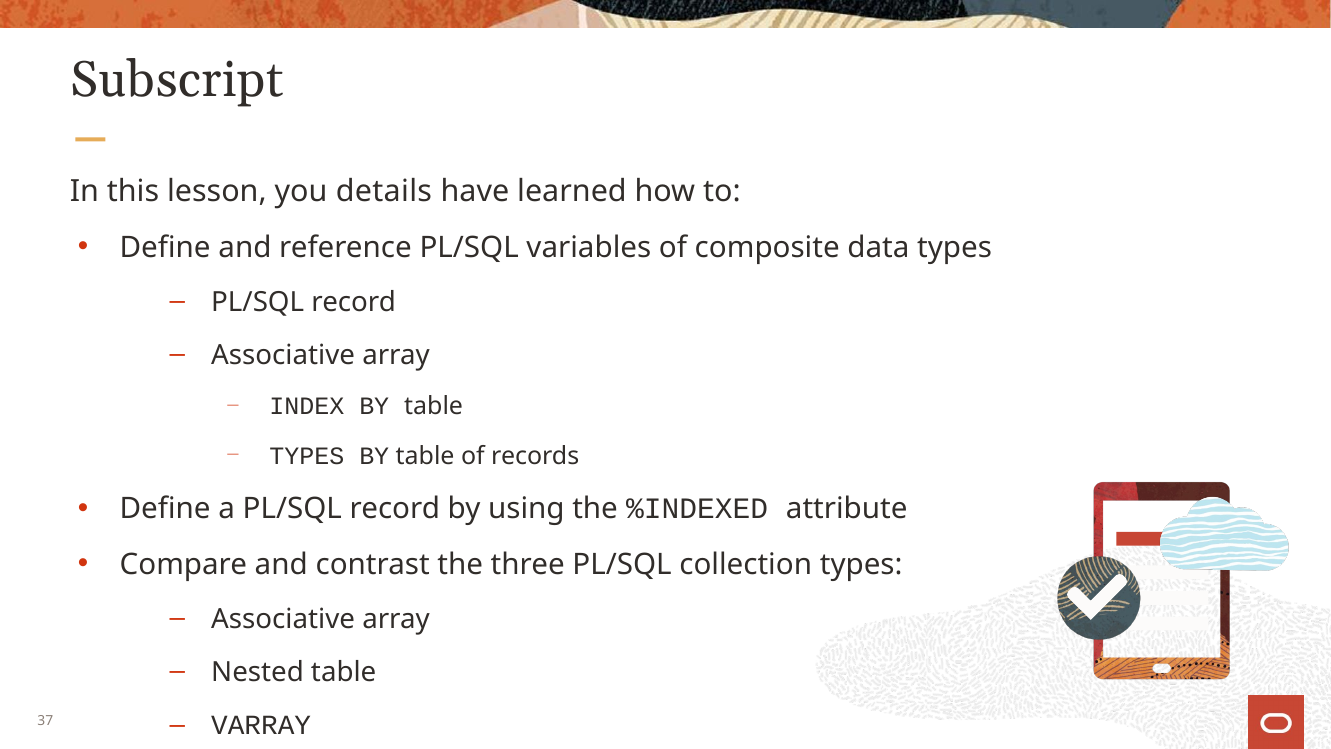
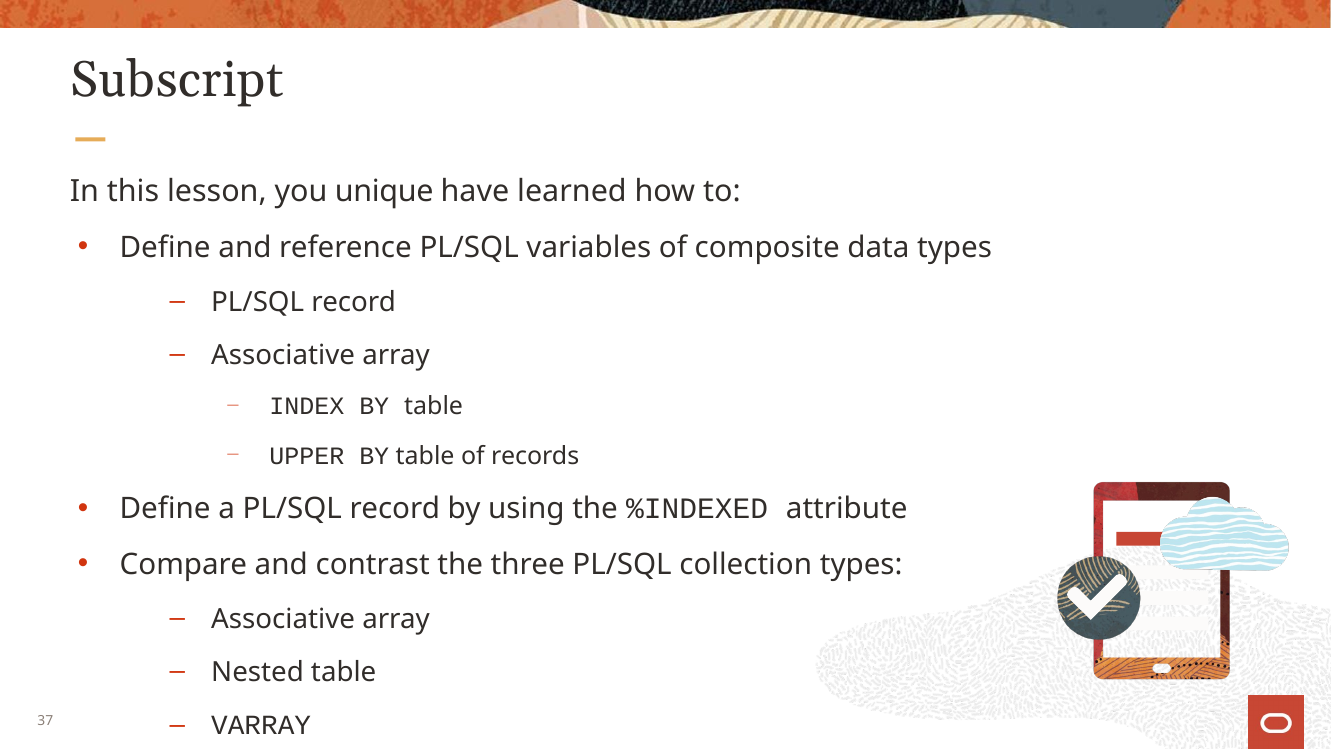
details: details -> unique
TYPES at (307, 456): TYPES -> UPPER
